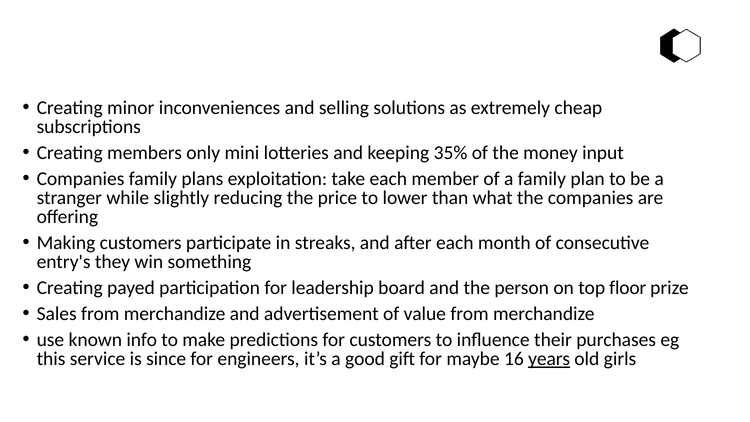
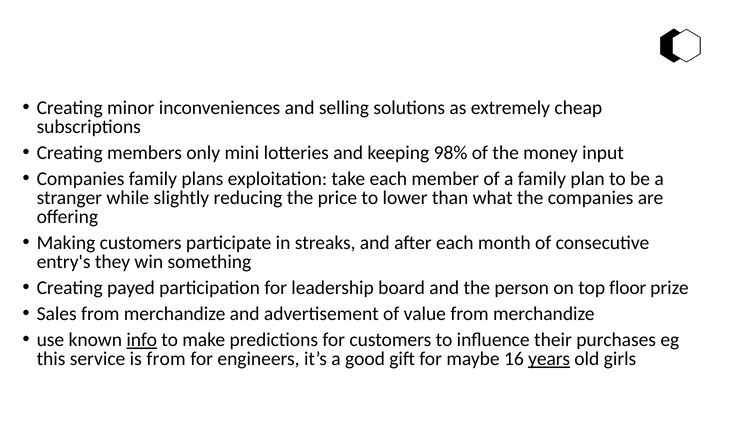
35%: 35% -> 98%
info underline: none -> present
is since: since -> from
